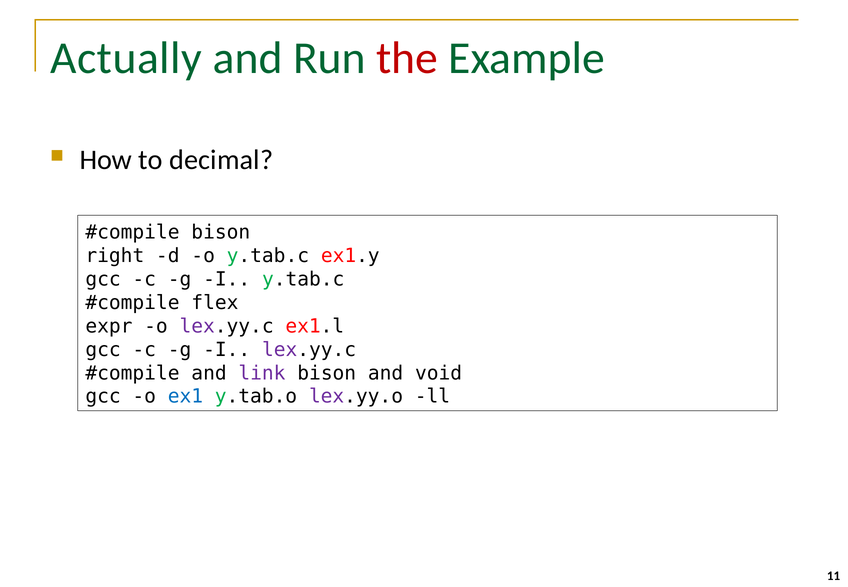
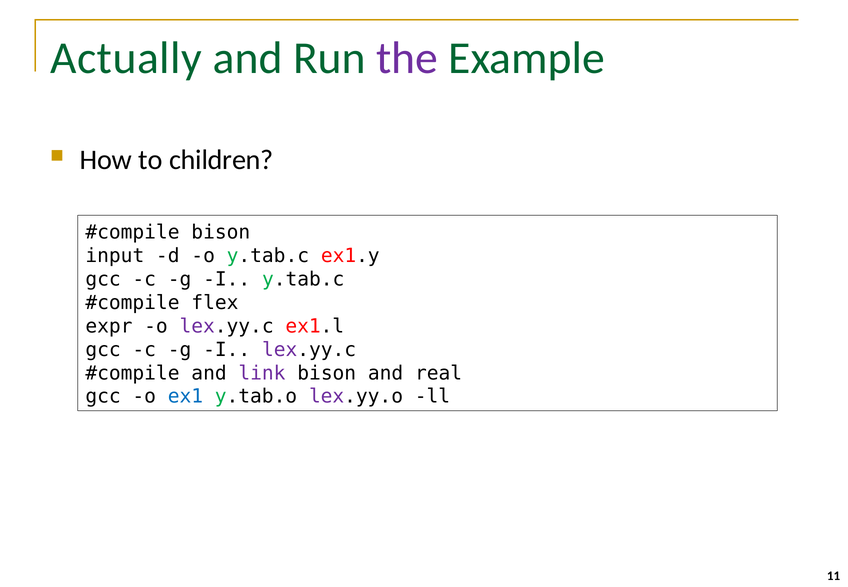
the colour: red -> purple
decimal: decimal -> children
right: right -> input
void: void -> real
